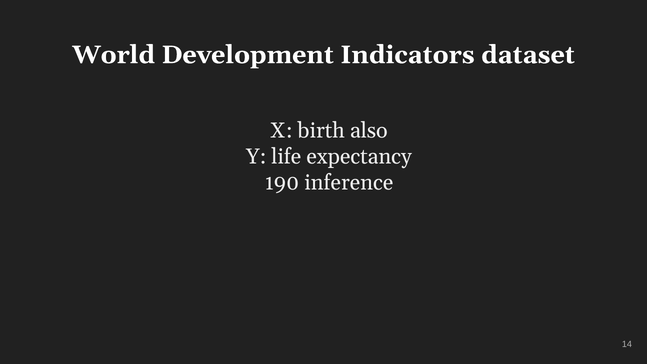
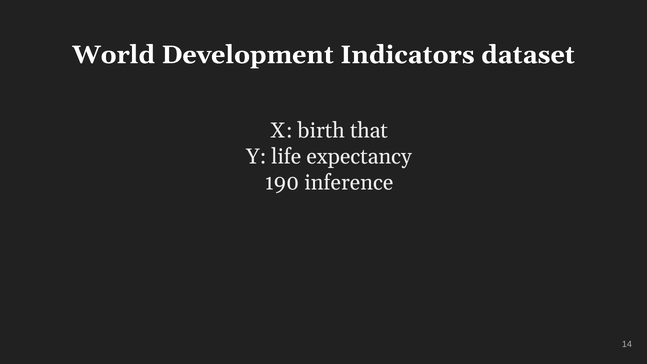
also: also -> that
